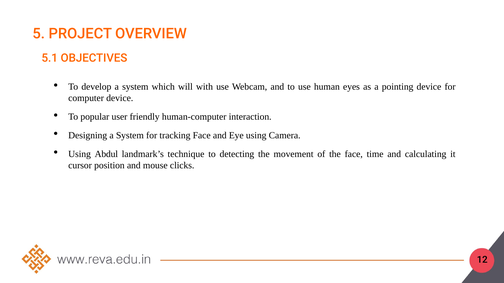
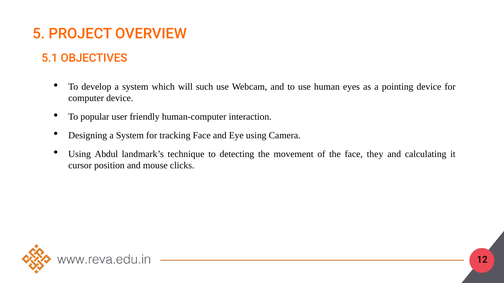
with: with -> such
time: time -> they
